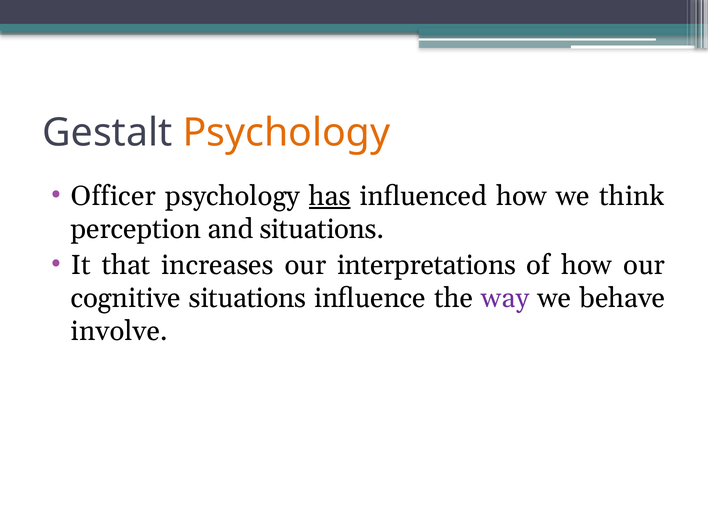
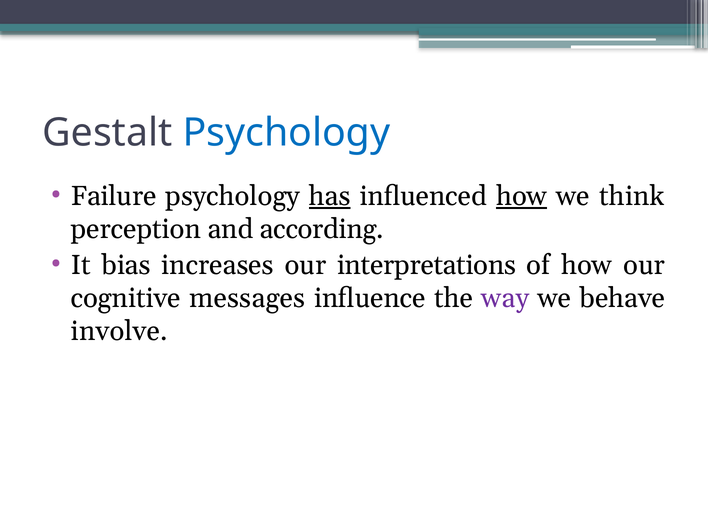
Psychology at (286, 133) colour: orange -> blue
Officer: Officer -> Failure
how at (522, 196) underline: none -> present
and situations: situations -> according
that: that -> bias
cognitive situations: situations -> messages
